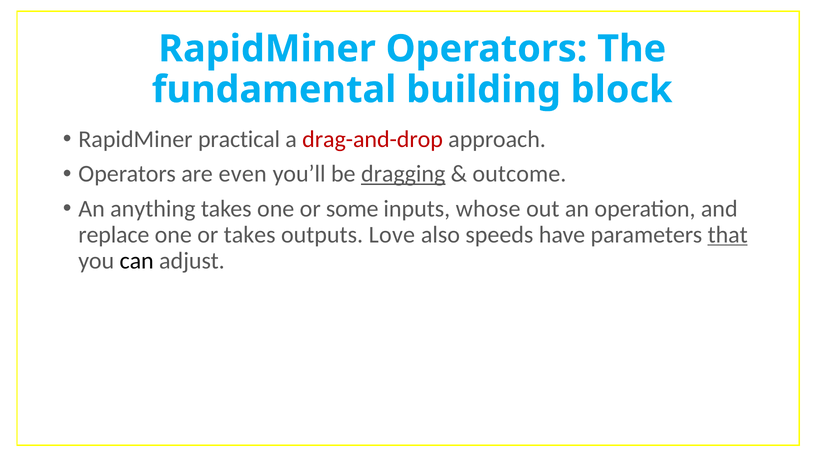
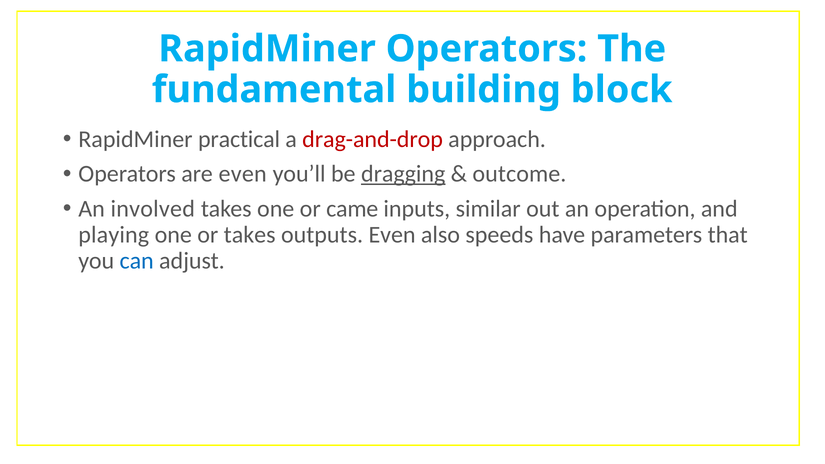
anything: anything -> involved
some: some -> came
whose: whose -> similar
replace: replace -> playing
outputs Love: Love -> Even
that underline: present -> none
can colour: black -> blue
